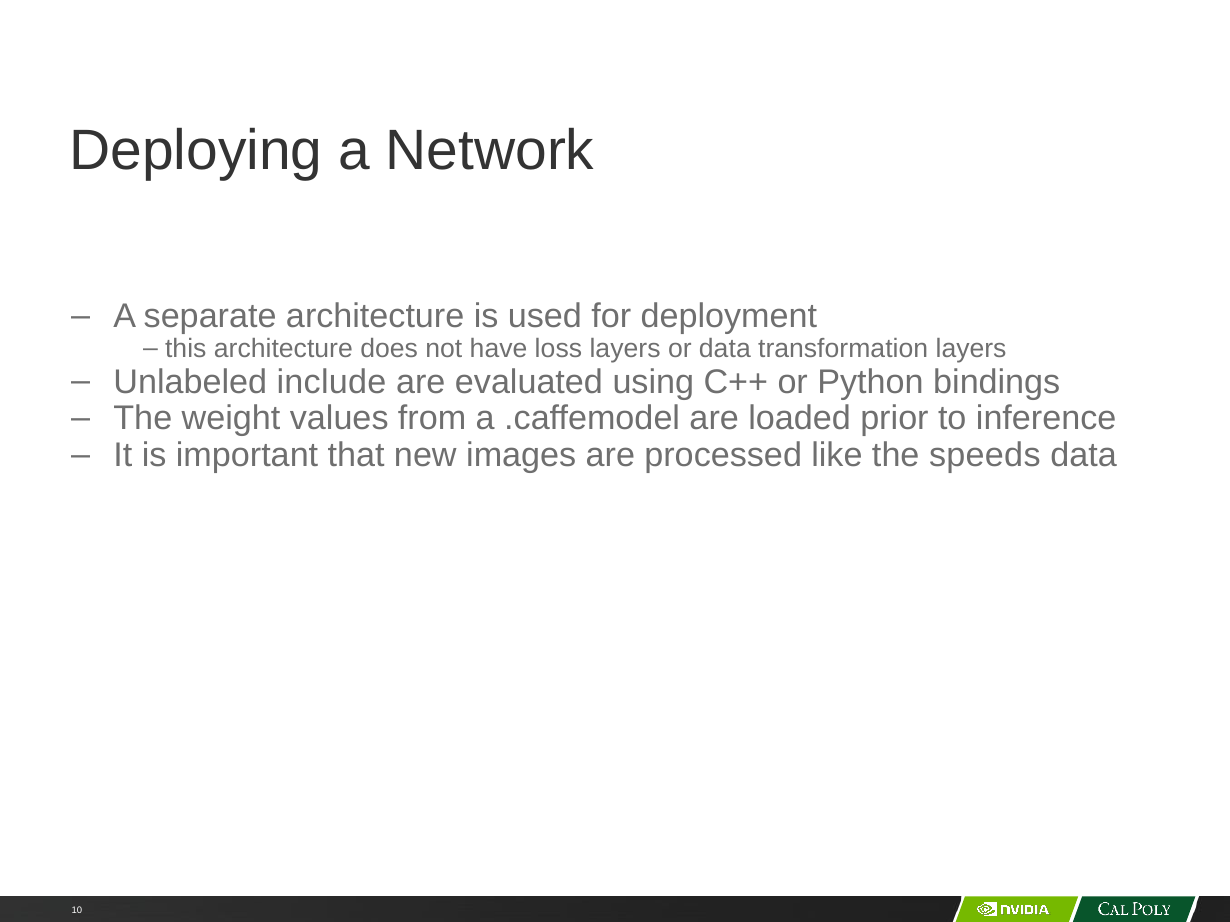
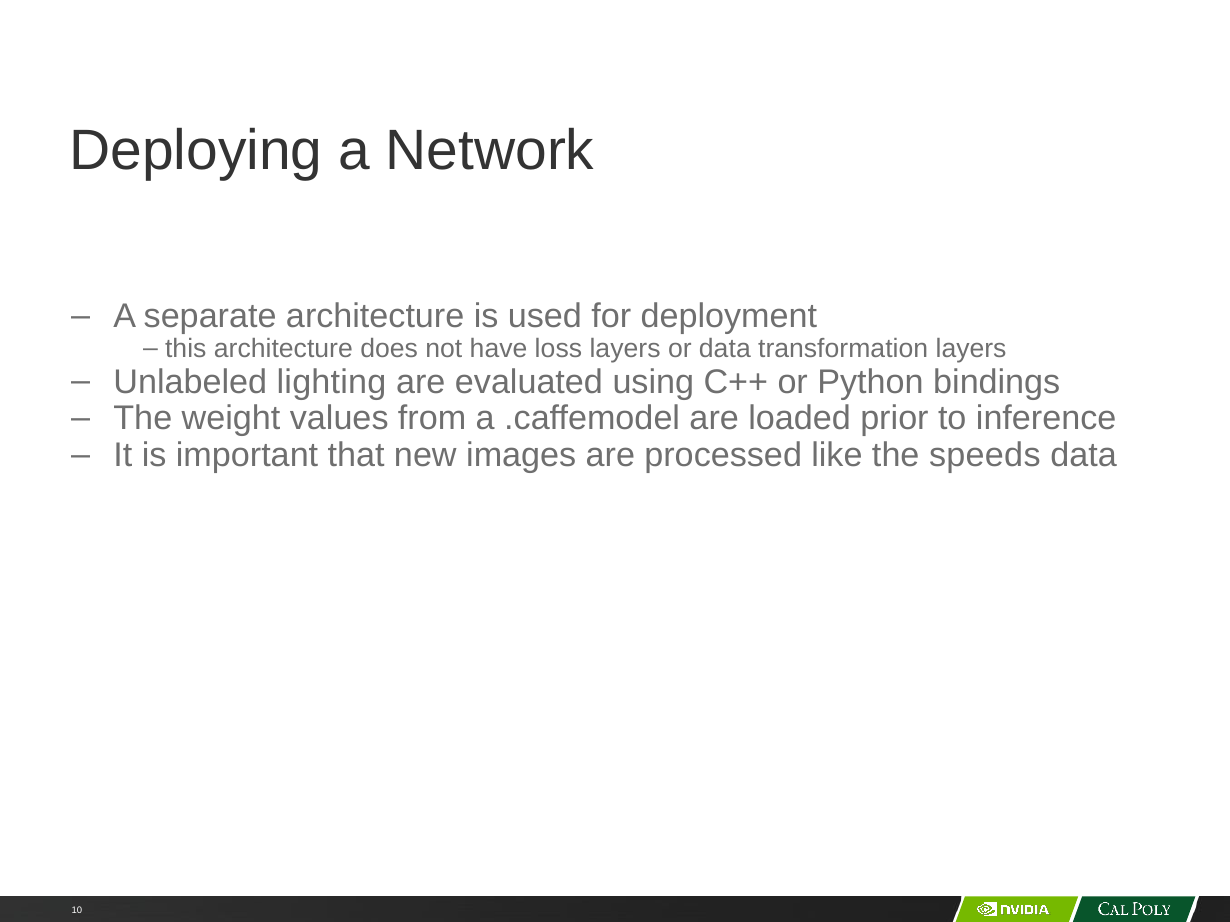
include: include -> lighting
